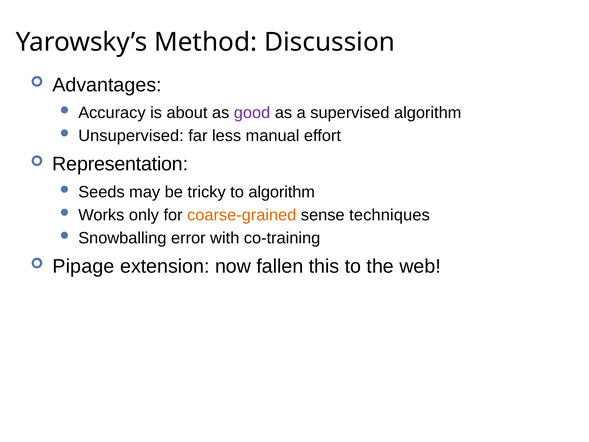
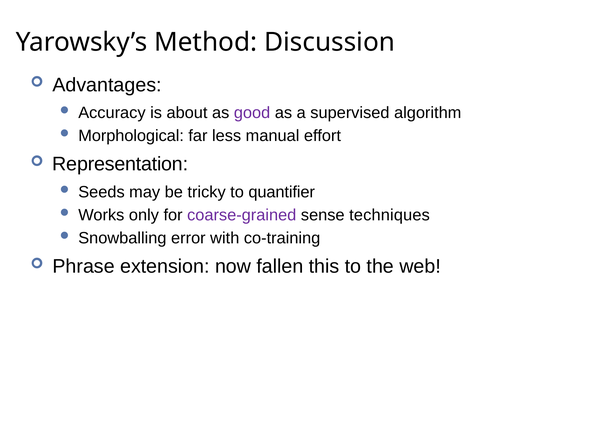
Unsupervised: Unsupervised -> Morphological
to algorithm: algorithm -> quantifier
coarse-grained colour: orange -> purple
Pipage: Pipage -> Phrase
